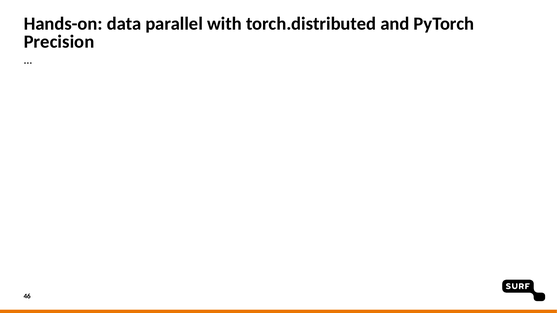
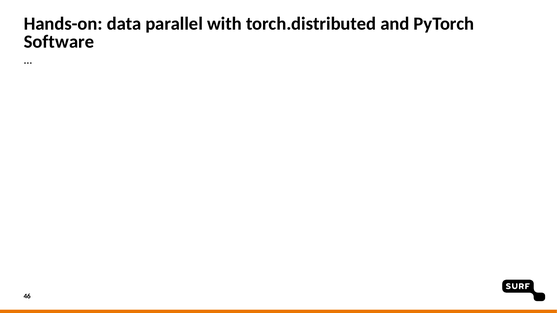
Precision: Precision -> Software
